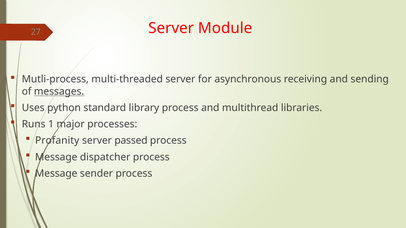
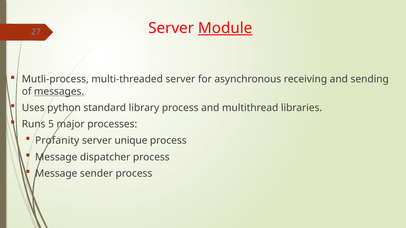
Module underline: none -> present
1: 1 -> 5
passed: passed -> unique
